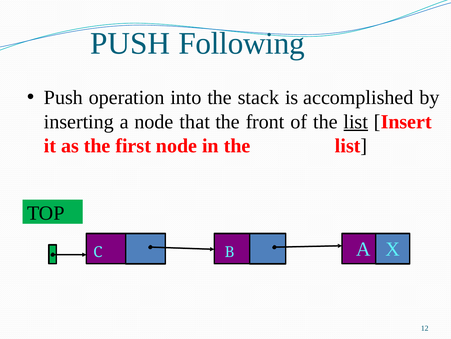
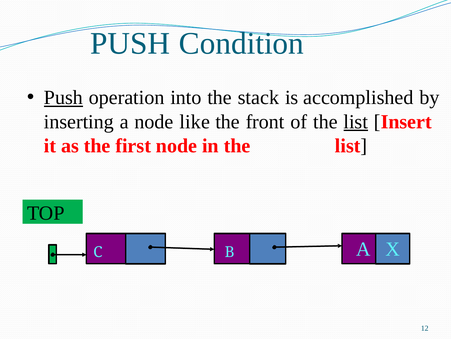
Following: Following -> Condition
Push at (63, 97) underline: none -> present
that: that -> like
